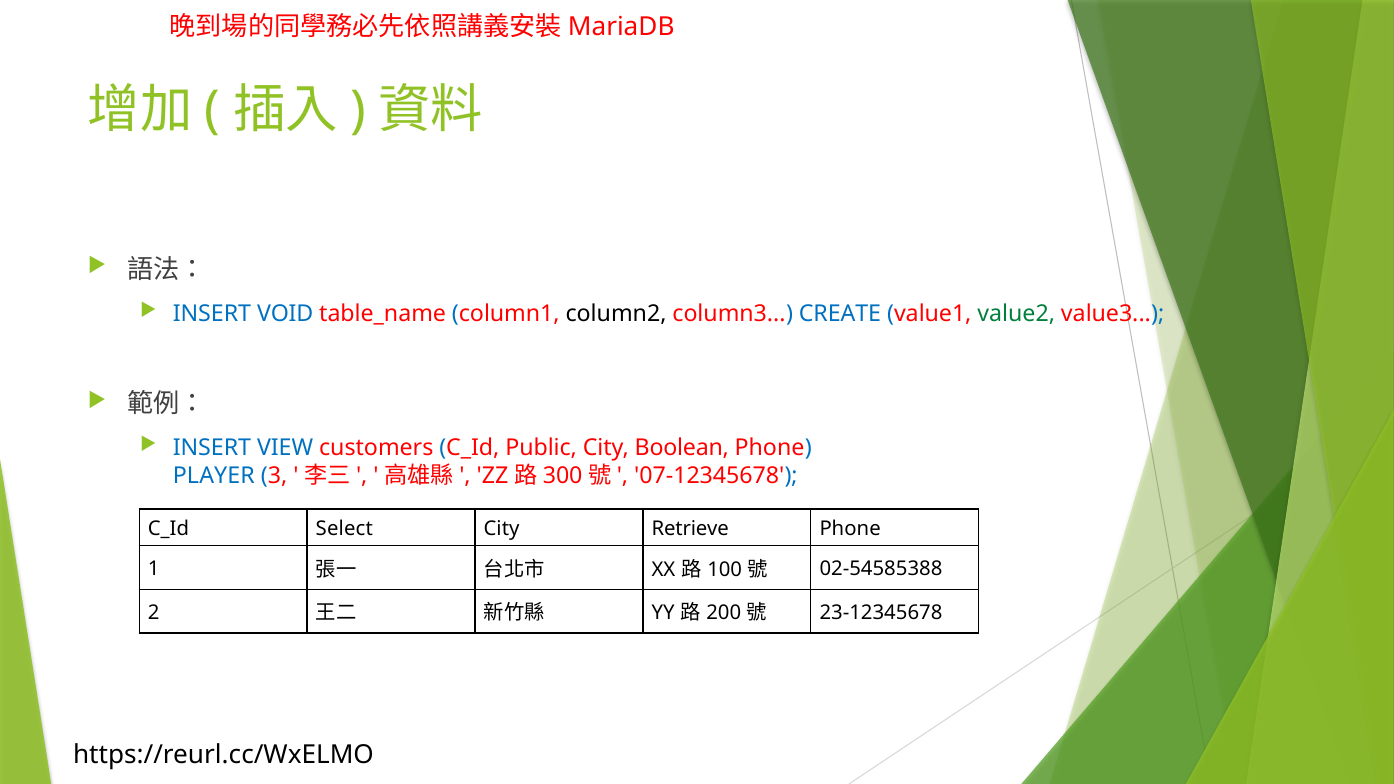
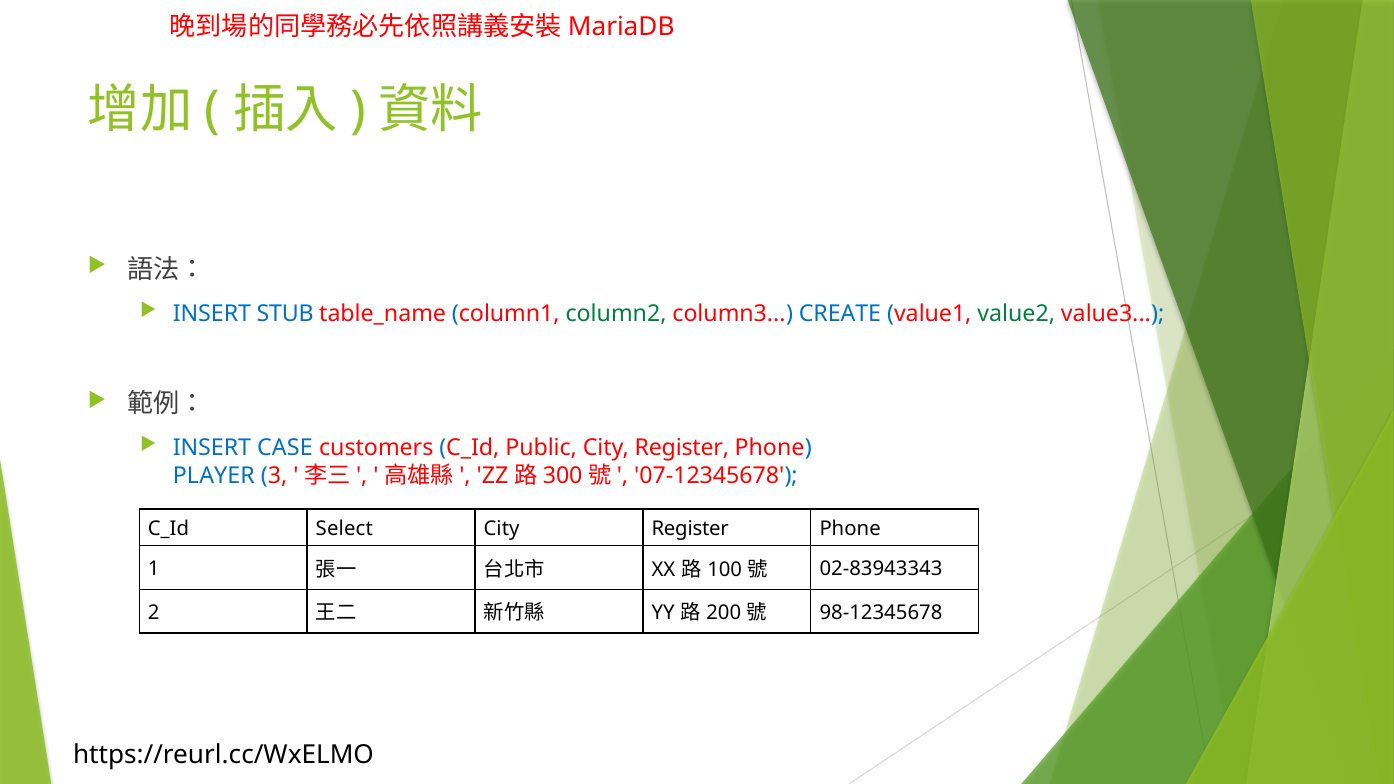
VOID: VOID -> STUB
column2 colour: black -> green
VIEW: VIEW -> CASE
Boolean at (682, 448): Boolean -> Register
Retrieve at (690, 528): Retrieve -> Register
02-54585388: 02-54585388 -> 02-83943343
23-12345678: 23-12345678 -> 98-12345678
